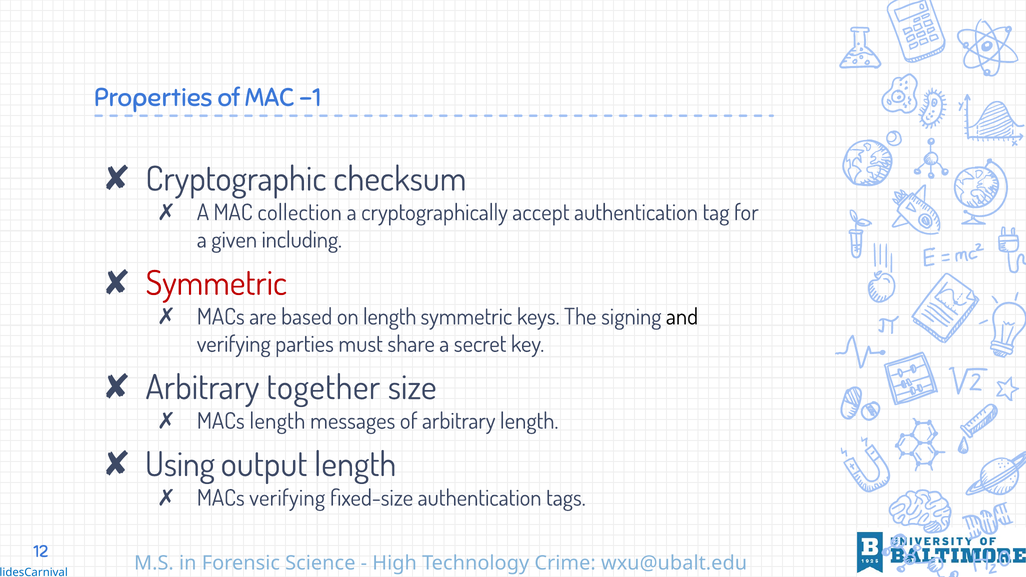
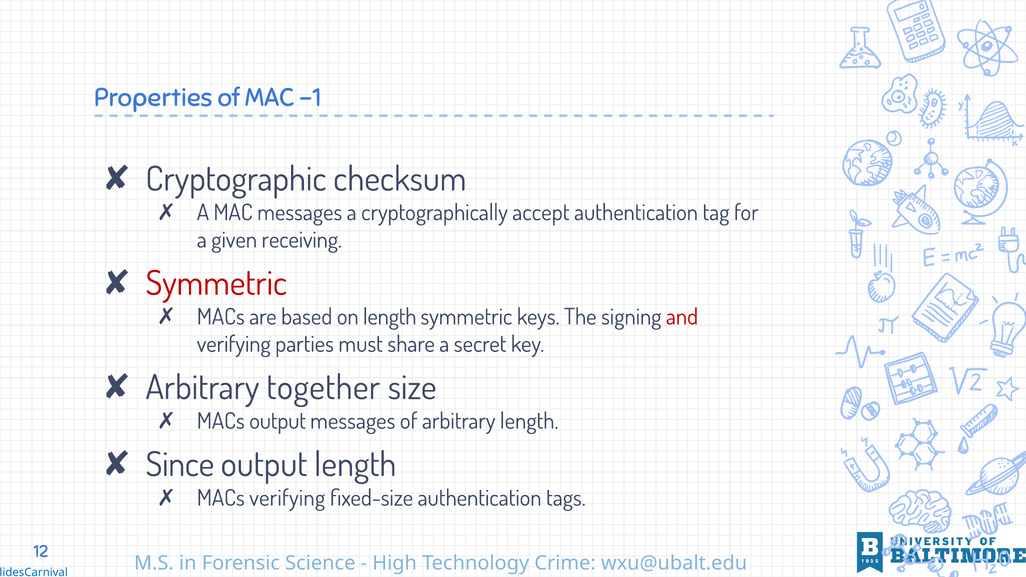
MAC collection: collection -> messages
including: including -> receiving
and colour: black -> red
MACs length: length -> output
Using: Using -> Since
